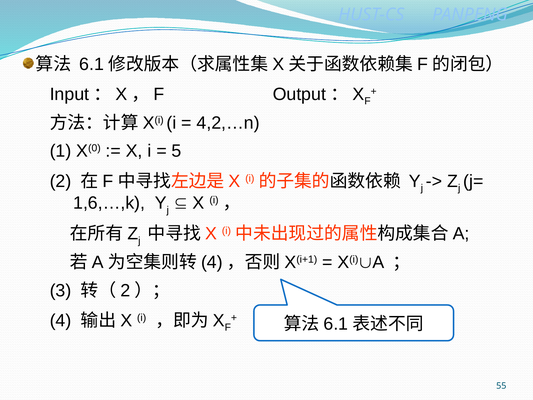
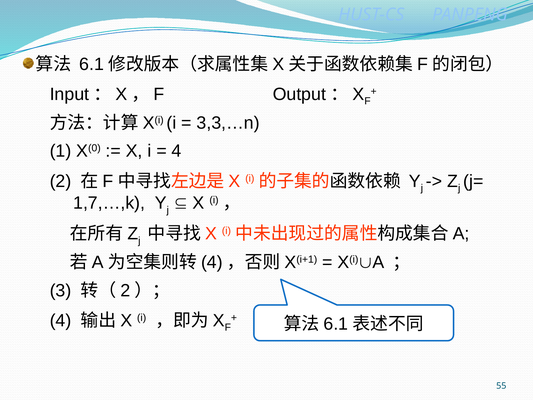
4,2,…n: 4,2,…n -> 3,3,…n
5 at (177, 151): 5 -> 4
1,6,…,k: 1,6,…,k -> 1,7,…,k
